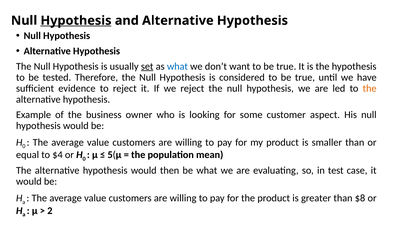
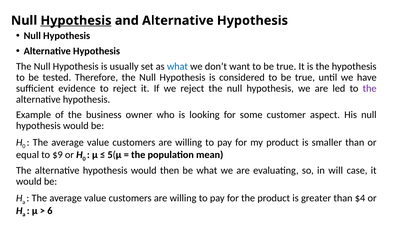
set underline: present -> none
the at (370, 88) colour: orange -> purple
$4: $4 -> $9
test: test -> will
$8: $8 -> $4
2: 2 -> 6
